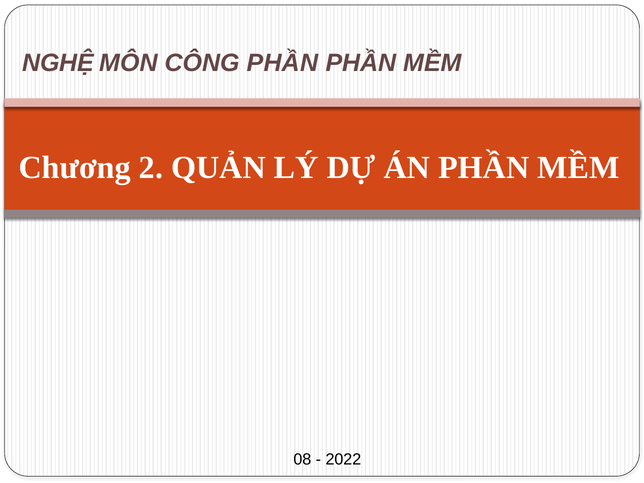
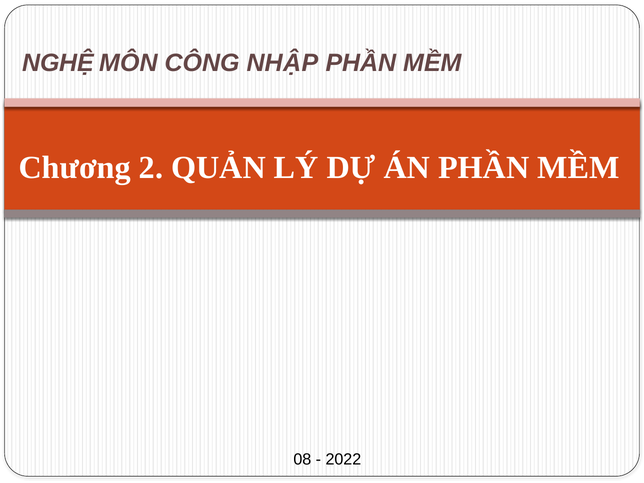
CÔNG PHẦN: PHẦN -> NHẬP
